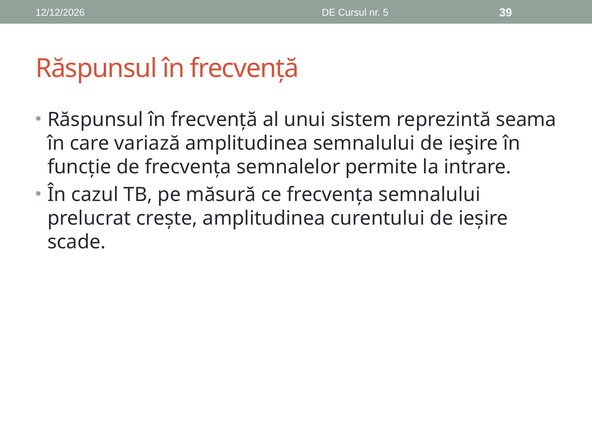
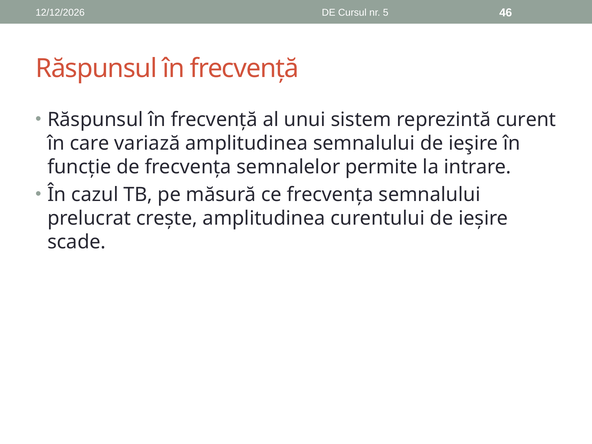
39: 39 -> 46
seama: seama -> curent
